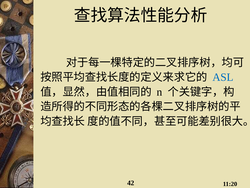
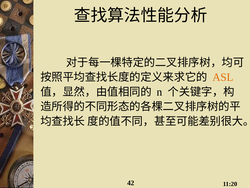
ASL colour: blue -> orange
